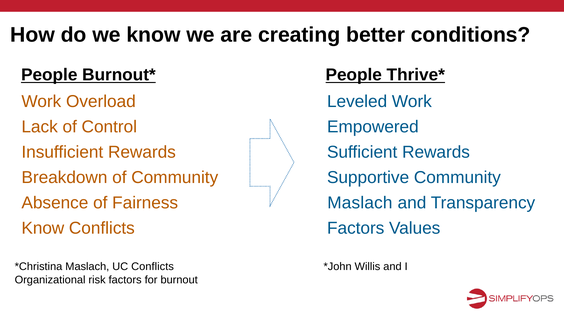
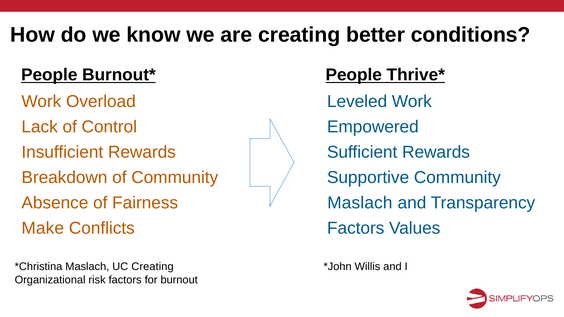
Know at (43, 228): Know -> Make
UC Conflicts: Conflicts -> Creating
